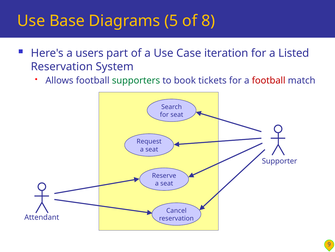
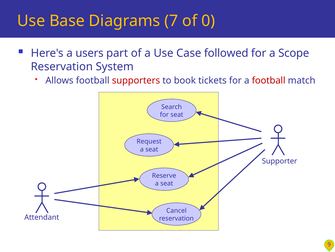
5: 5 -> 7
8: 8 -> 0
iteration: iteration -> followed
Listed: Listed -> Scope
supporters colour: green -> red
